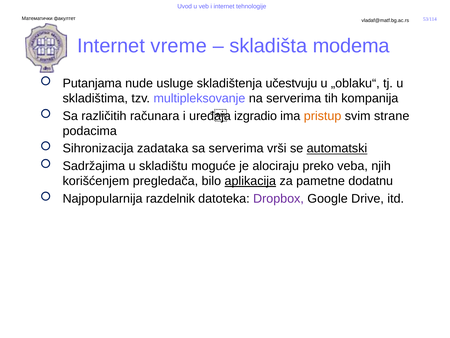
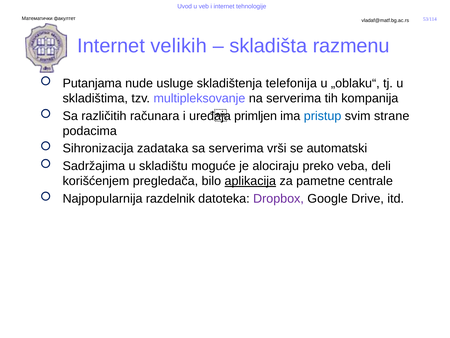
vreme: vreme -> velikih
modema: modema -> razmenu
učestvuju: učestvuju -> telefonija
izgradio: izgradio -> primljen
pristup colour: orange -> blue
automatski underline: present -> none
njih: njih -> deli
dodatnu: dodatnu -> centrale
